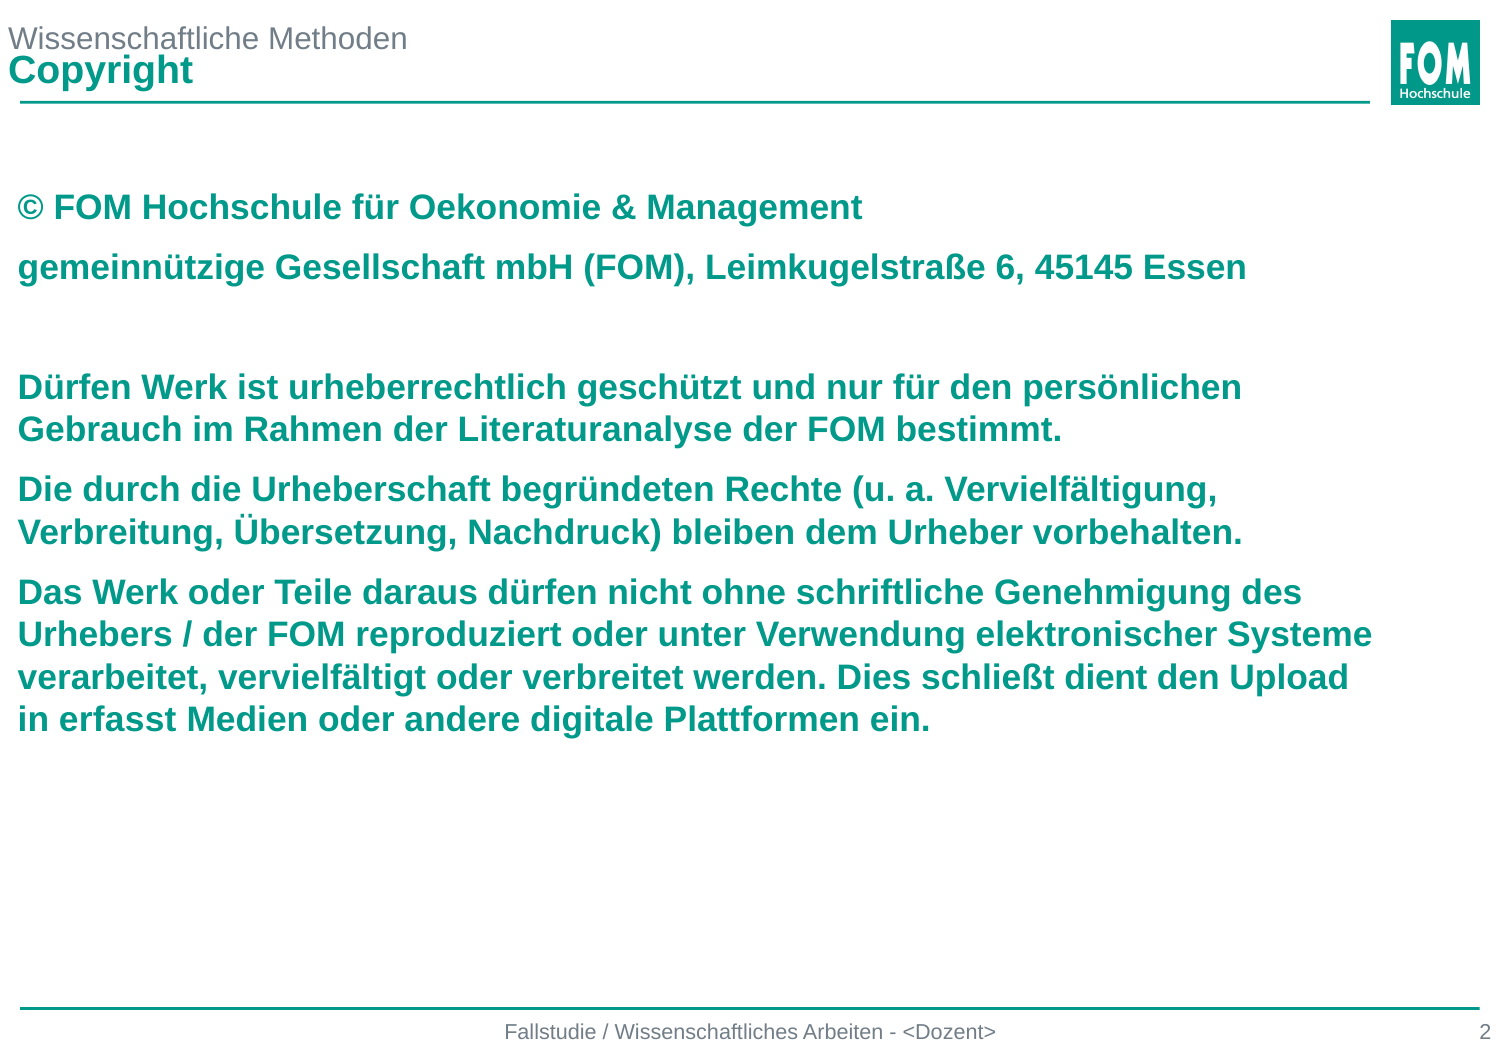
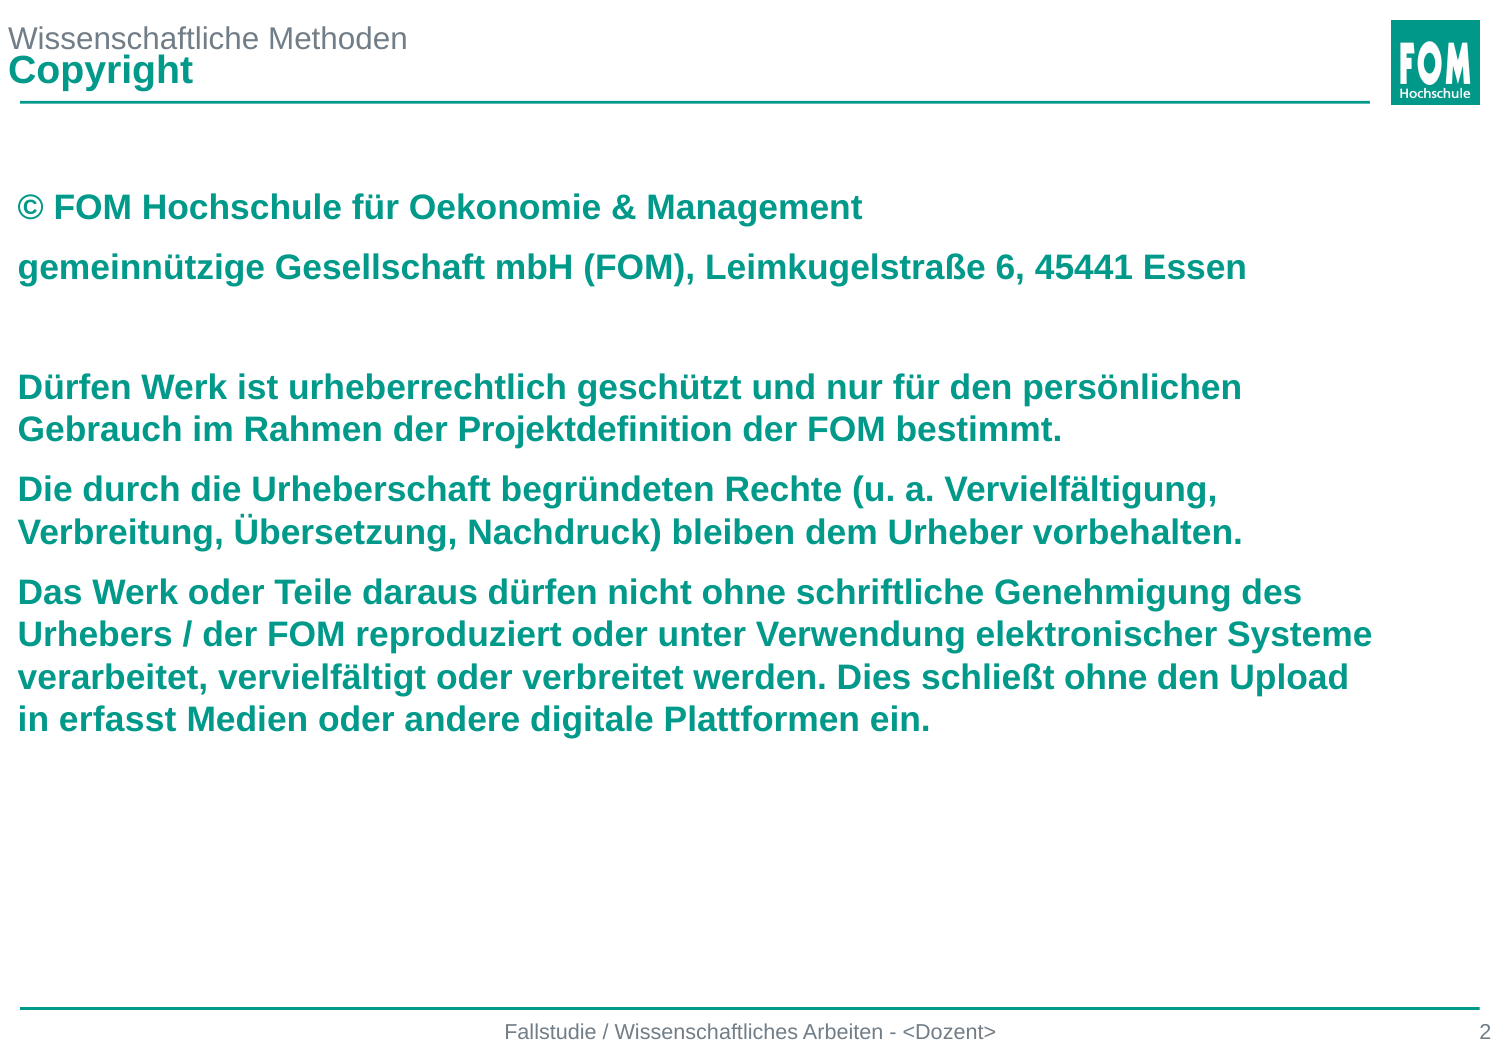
45145: 45145 -> 45441
Literaturanalyse: Literaturanalyse -> Projektdefinition
schließt dient: dient -> ohne
